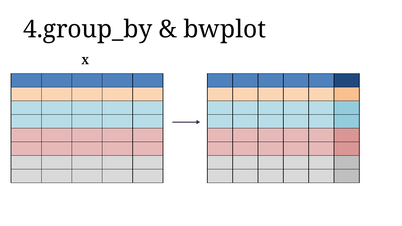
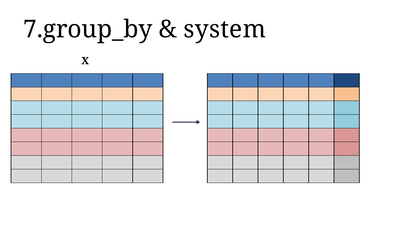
4.group_by: 4.group_by -> 7.group_by
bwplot: bwplot -> system
